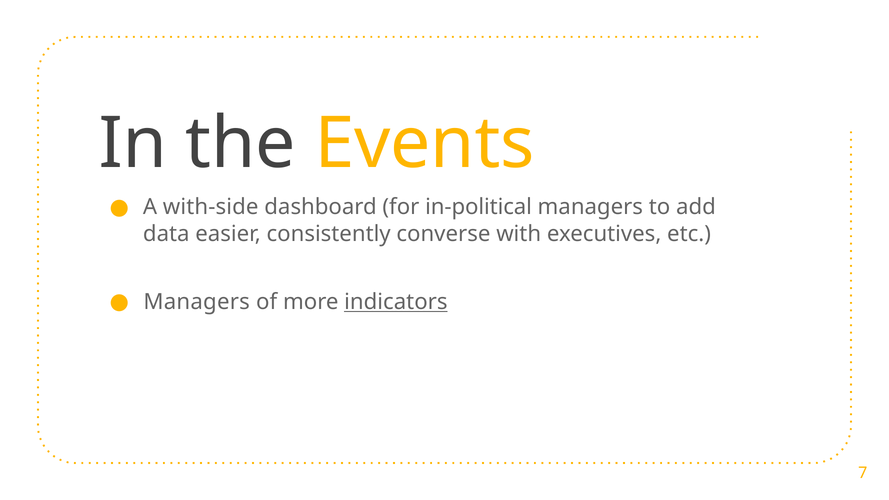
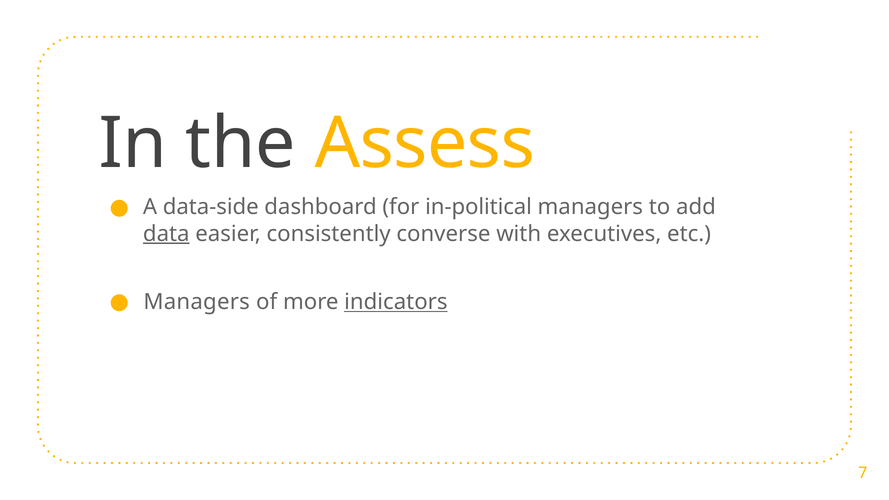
Events: Events -> Assess
with-side: with-side -> data-side
data underline: none -> present
